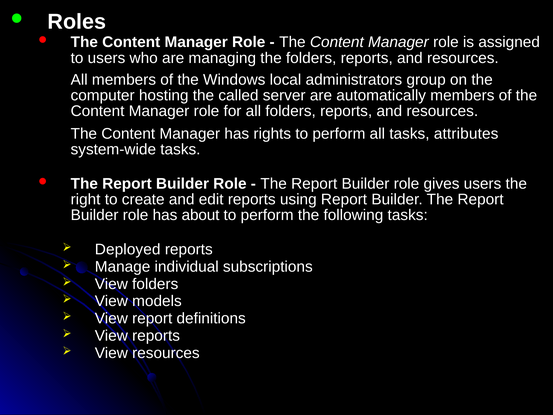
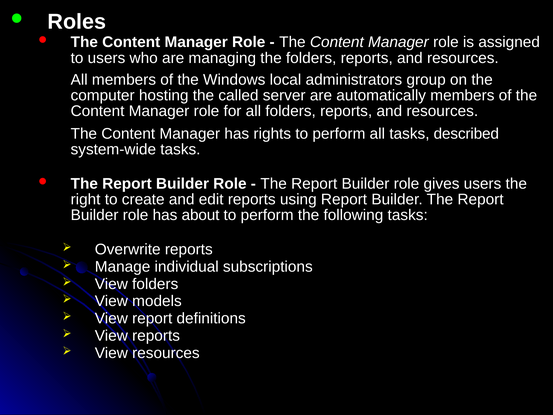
attributes: attributes -> described
Deployed: Deployed -> Overwrite
